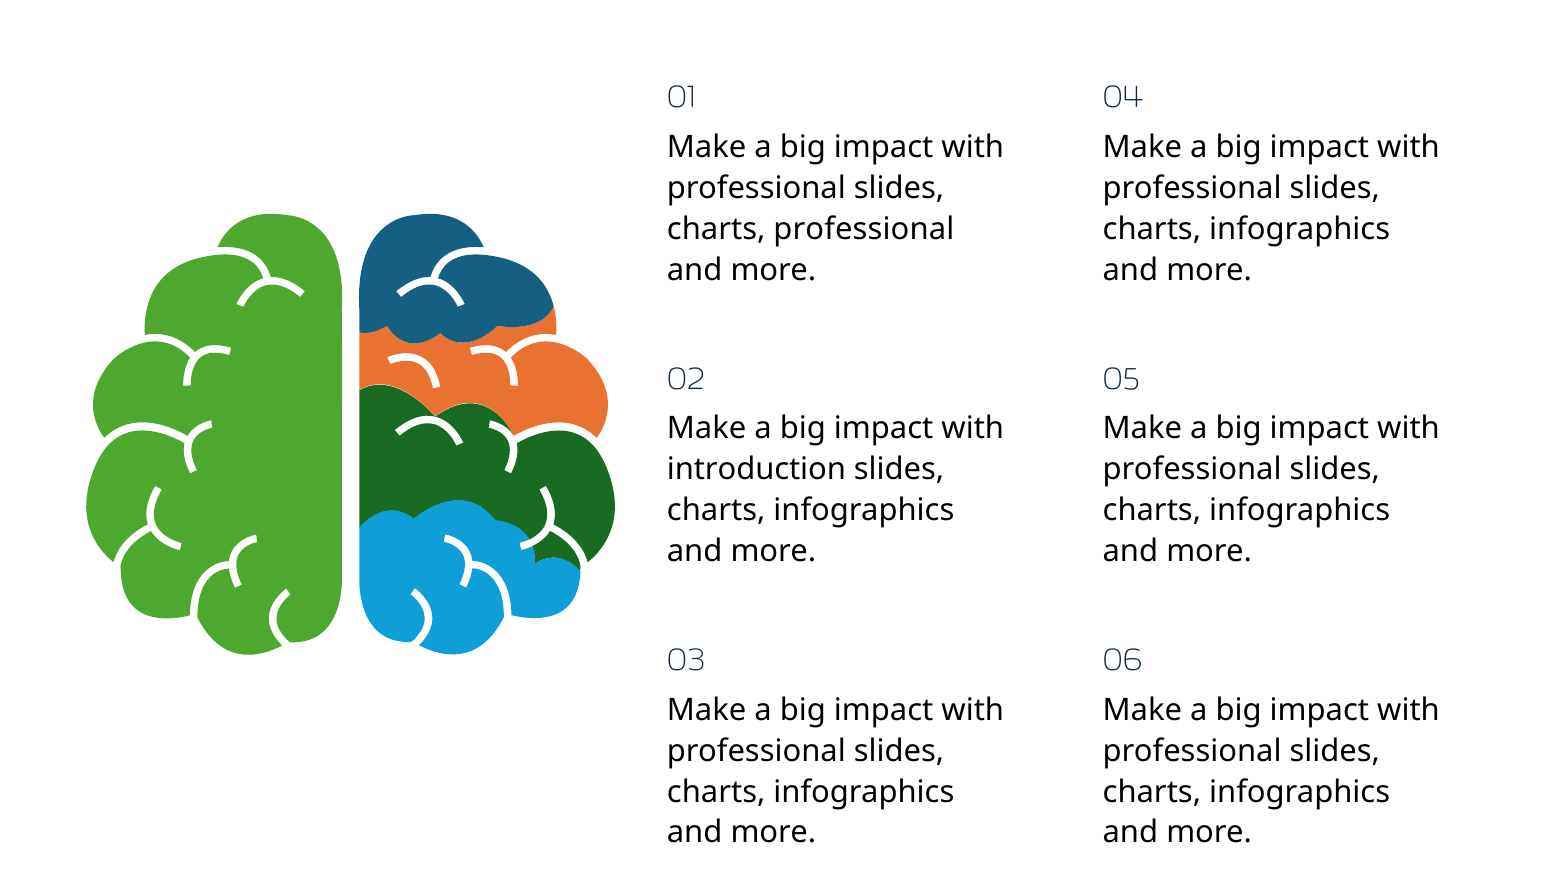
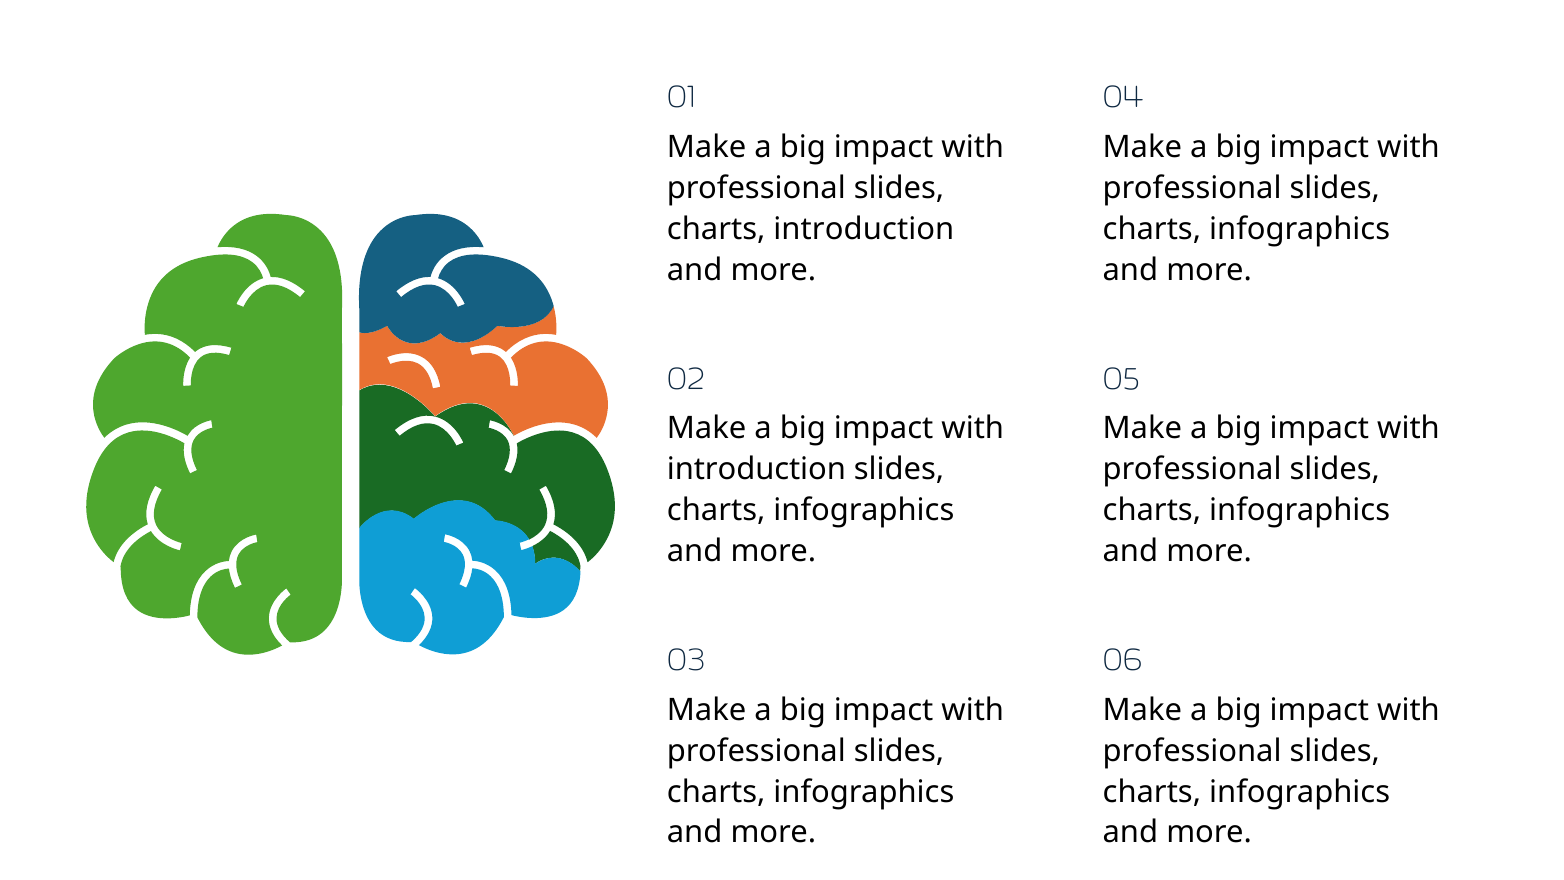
charts professional: professional -> introduction
